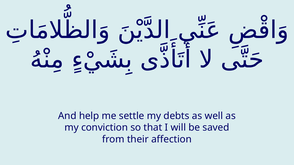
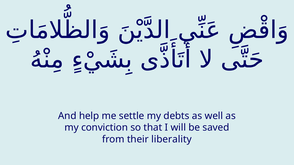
affection: affection -> liberality
